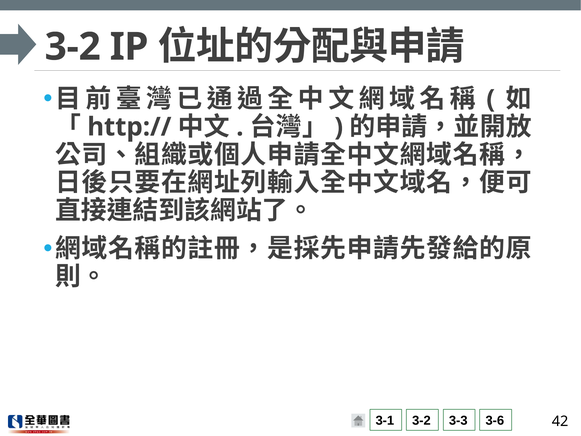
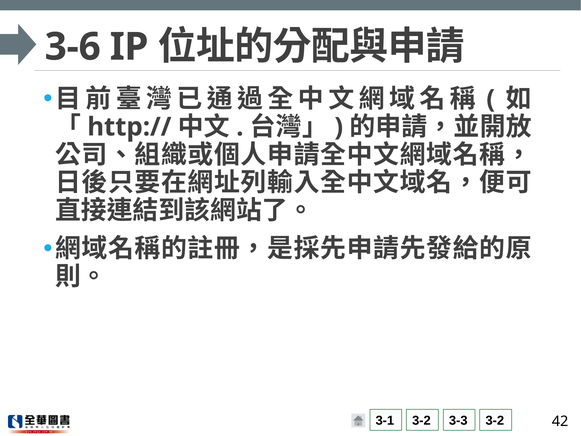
3-2 at (73, 47): 3-2 -> 3-6
3-6 at (495, 420): 3-6 -> 3-2
